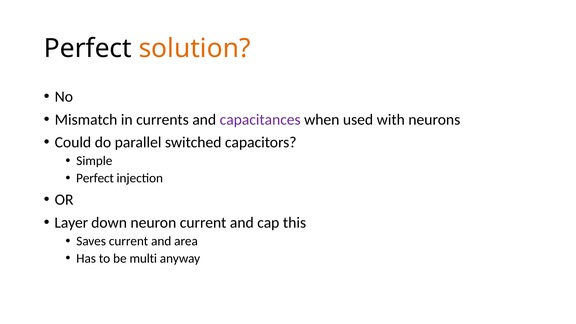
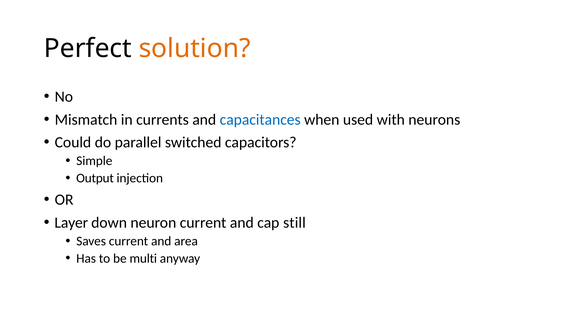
capacitances colour: purple -> blue
Perfect at (95, 178): Perfect -> Output
this: this -> still
